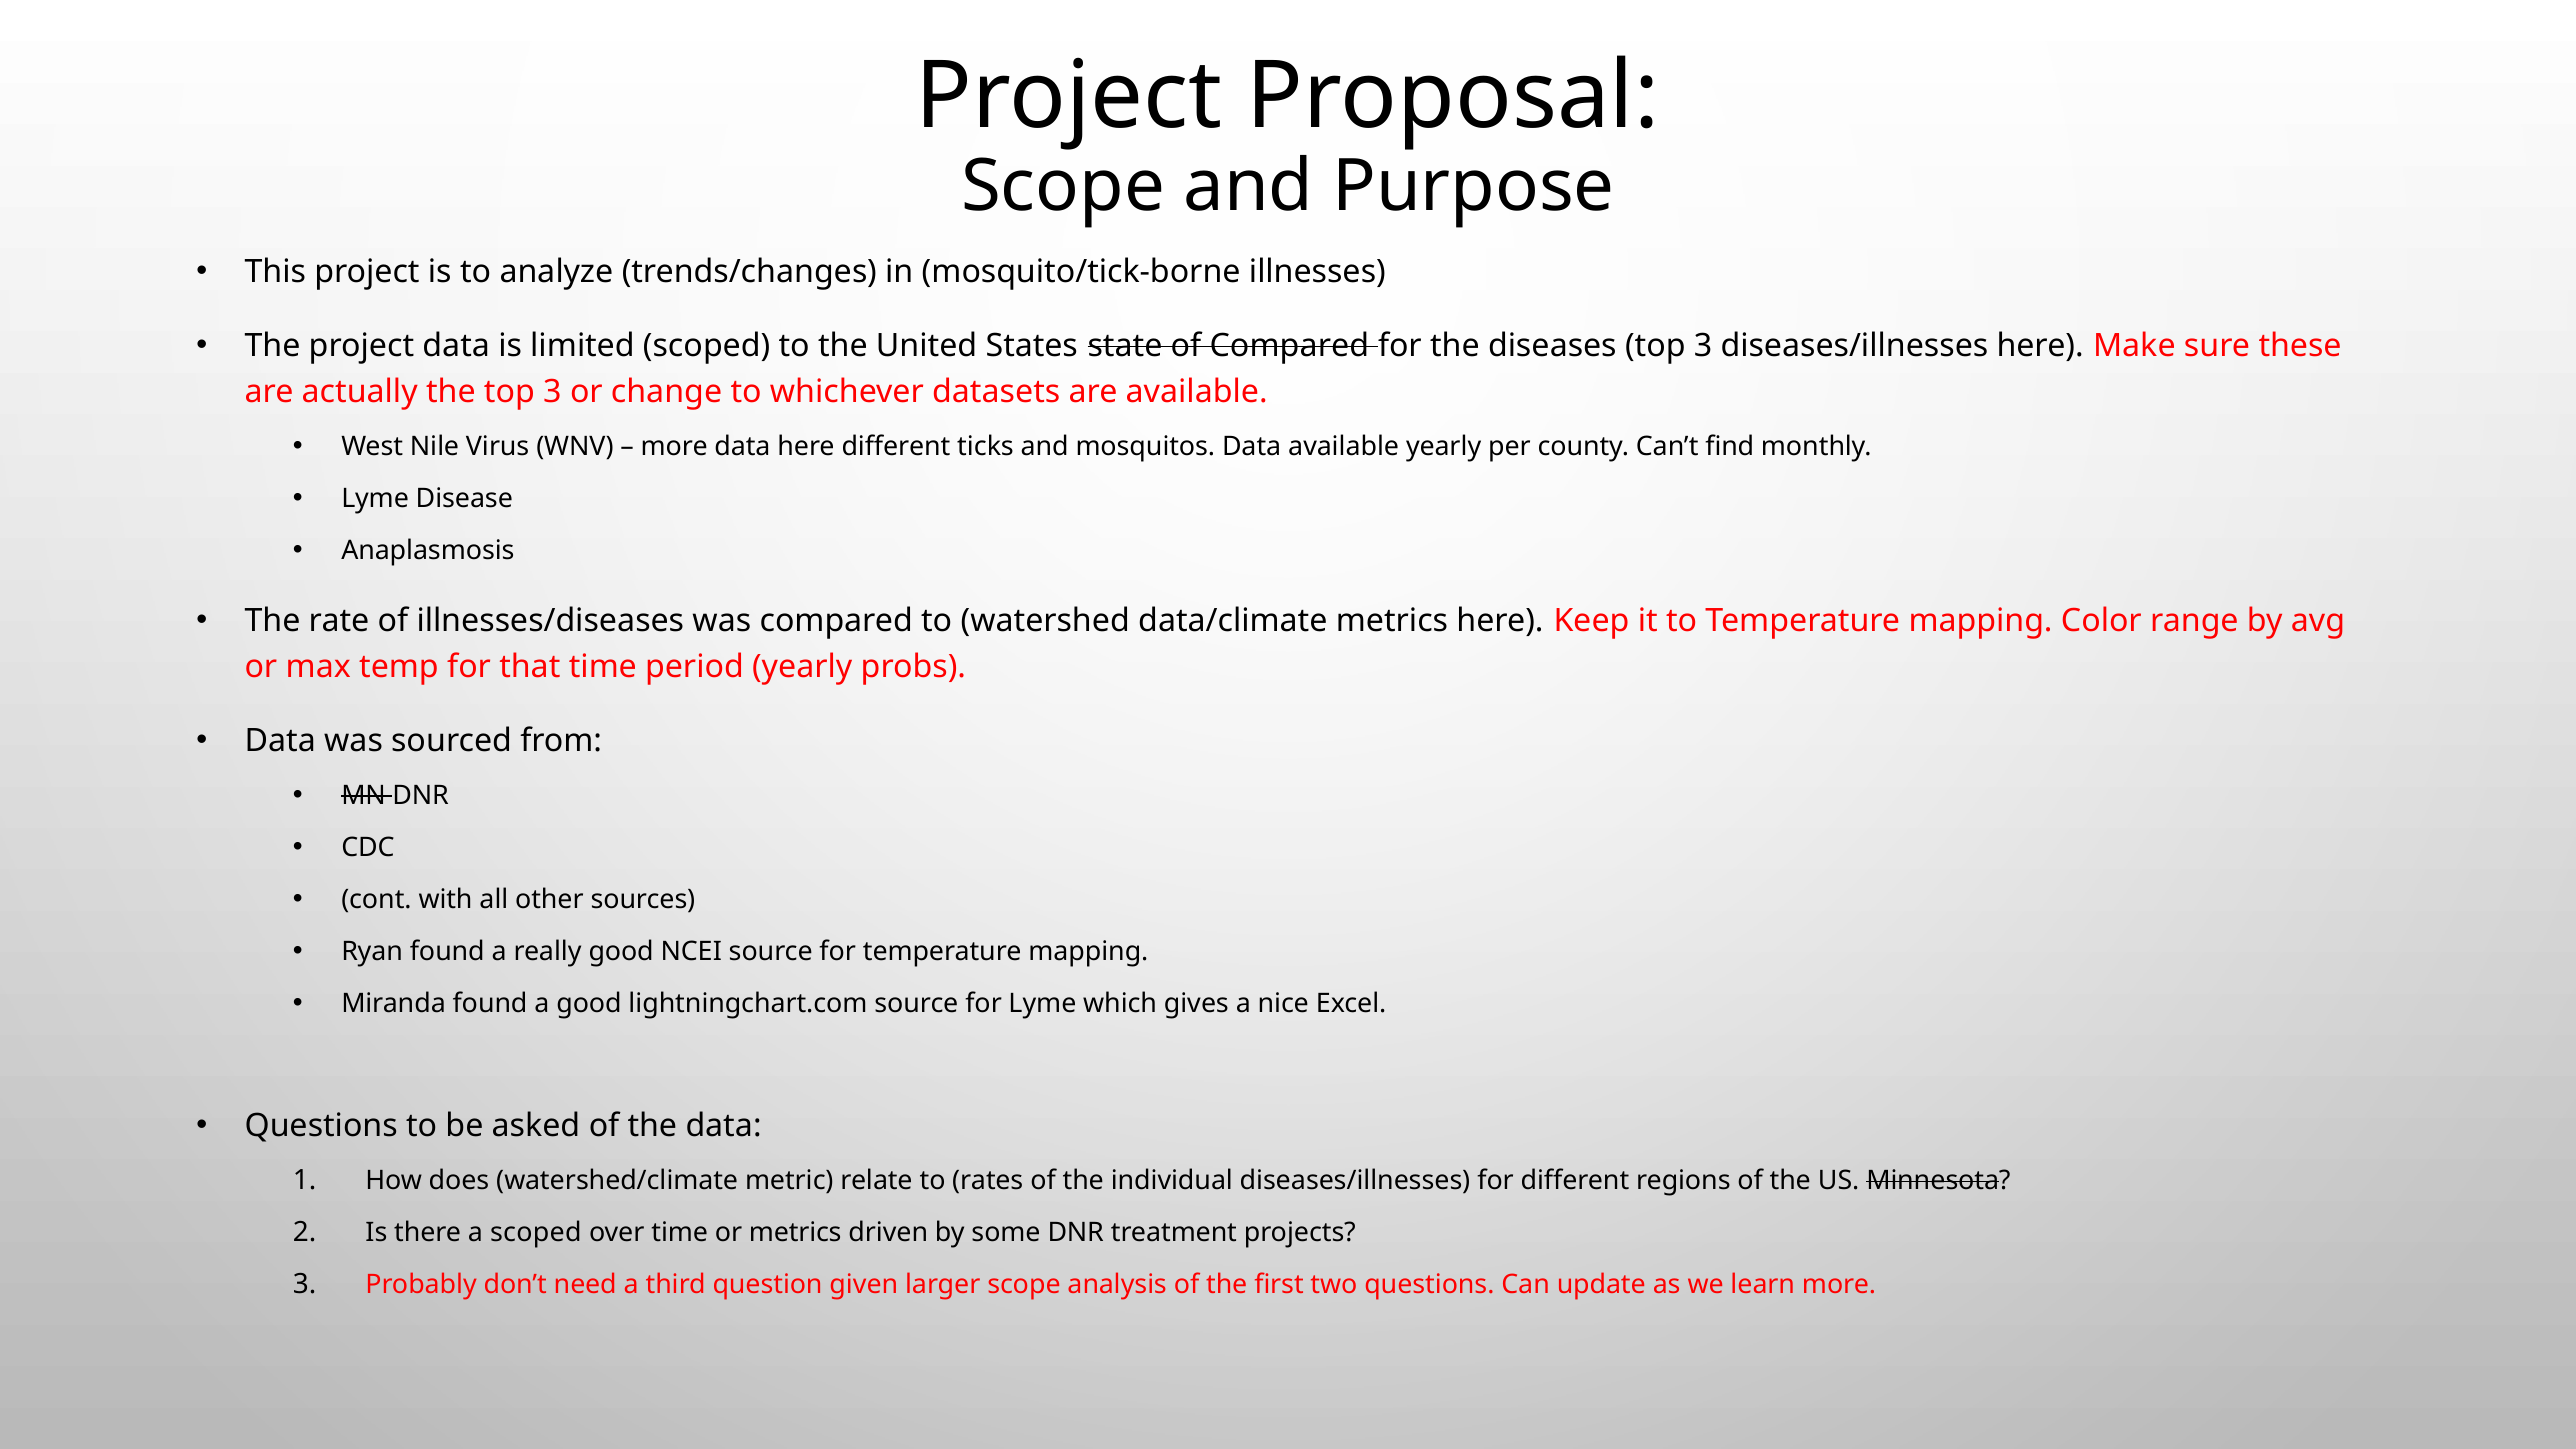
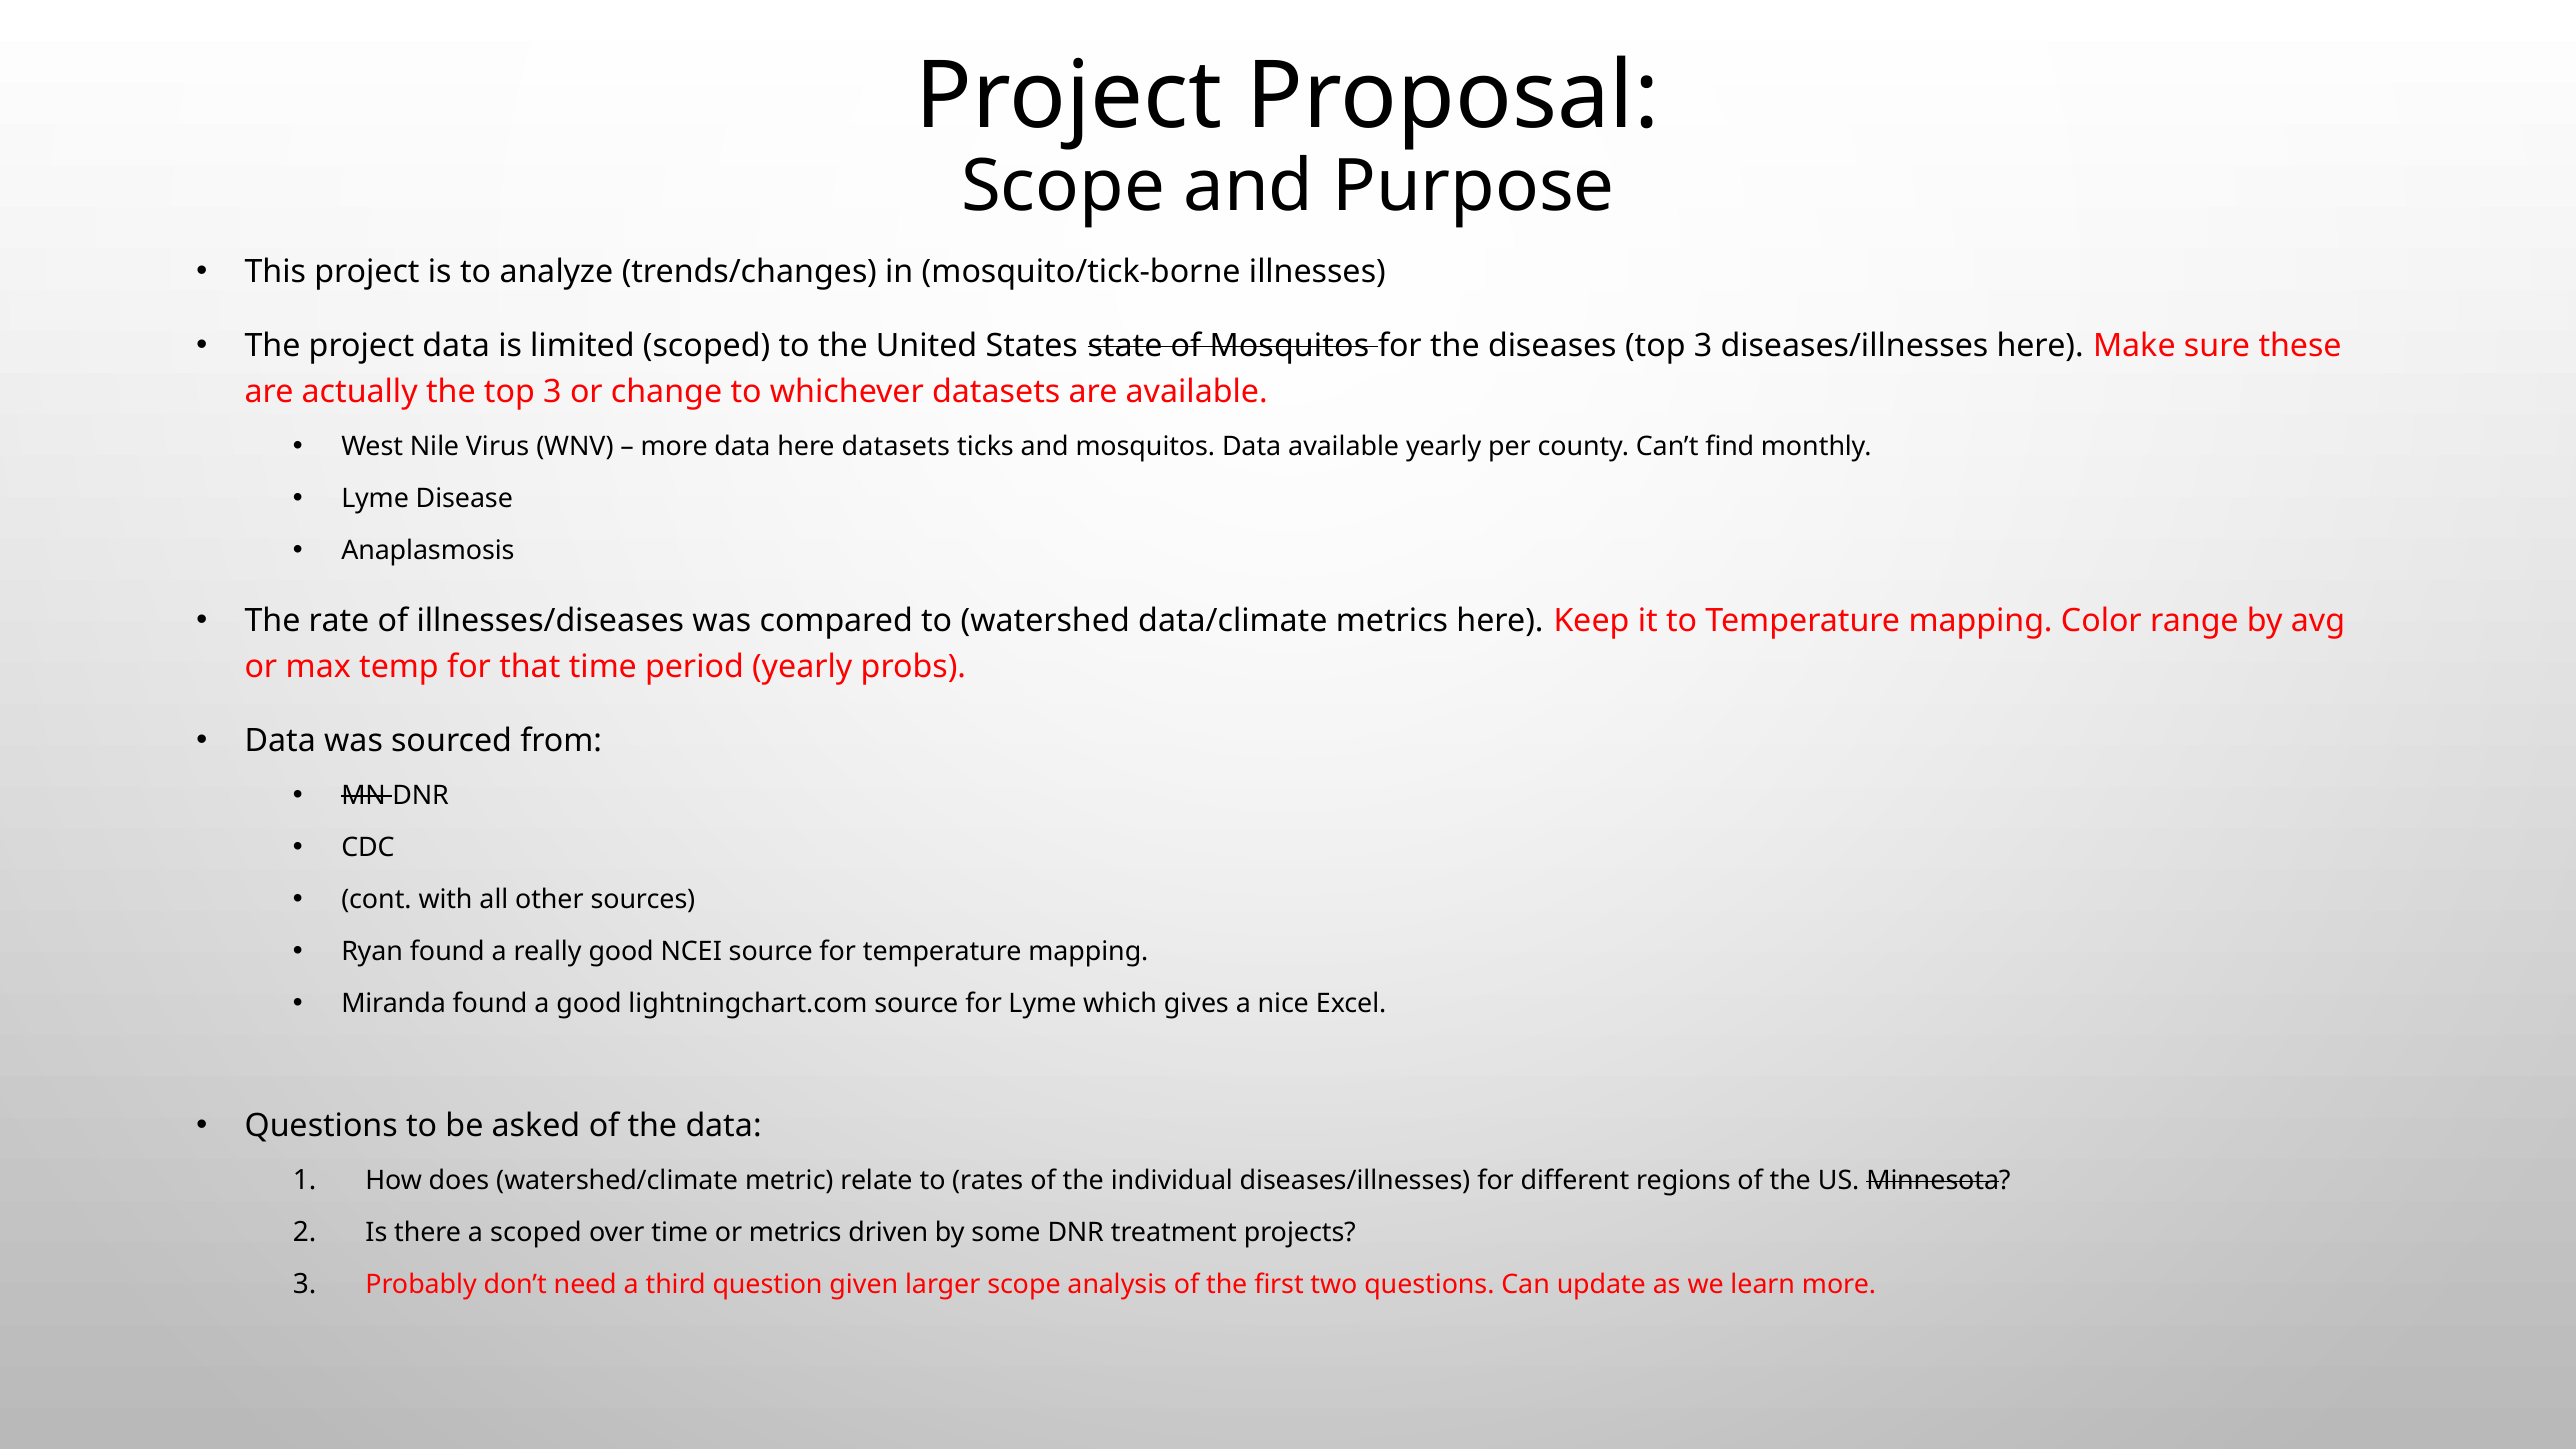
of Compared: Compared -> Mosquitos
here different: different -> datasets
